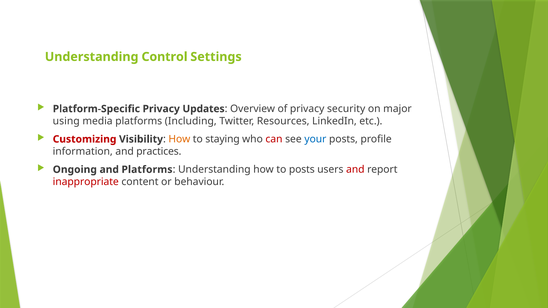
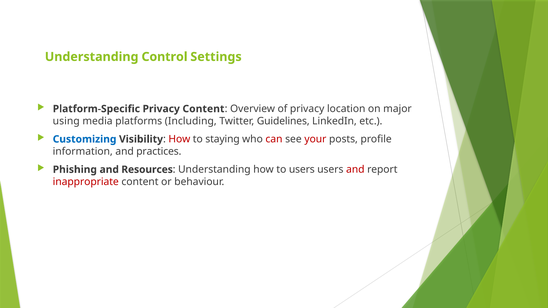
Privacy Updates: Updates -> Content
security: security -> location
Resources: Resources -> Guidelines
Customizing colour: red -> blue
How at (179, 139) colour: orange -> red
your colour: blue -> red
Ongoing: Ongoing -> Phishing
and Platforms: Platforms -> Resources
to posts: posts -> users
